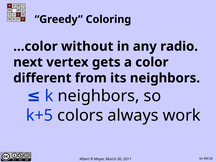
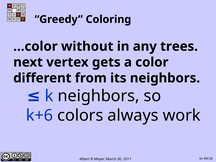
radio: radio -> trees
k+5: k+5 -> k+6
